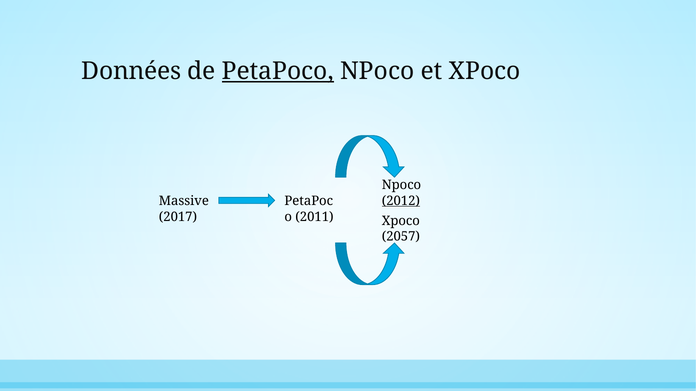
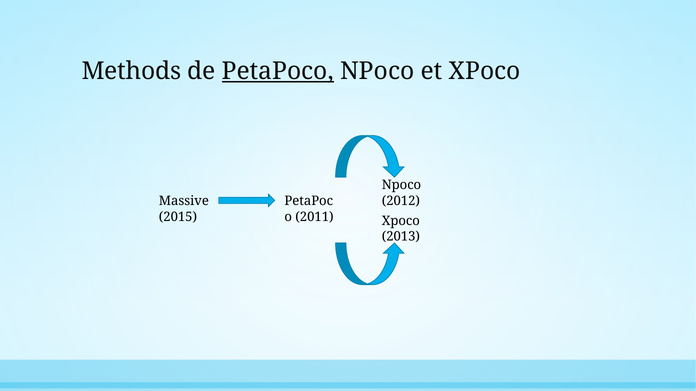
Données: Données -> Methods
2012 underline: present -> none
2017: 2017 -> 2015
2057: 2057 -> 2013
